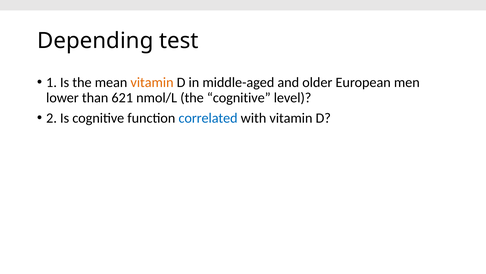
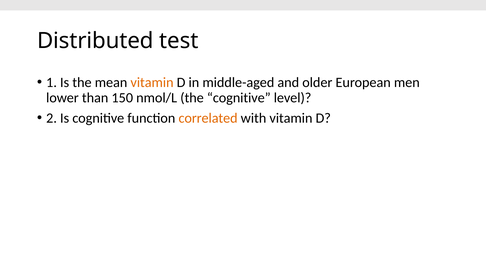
Depending: Depending -> Distributed
621: 621 -> 150
correlated colour: blue -> orange
